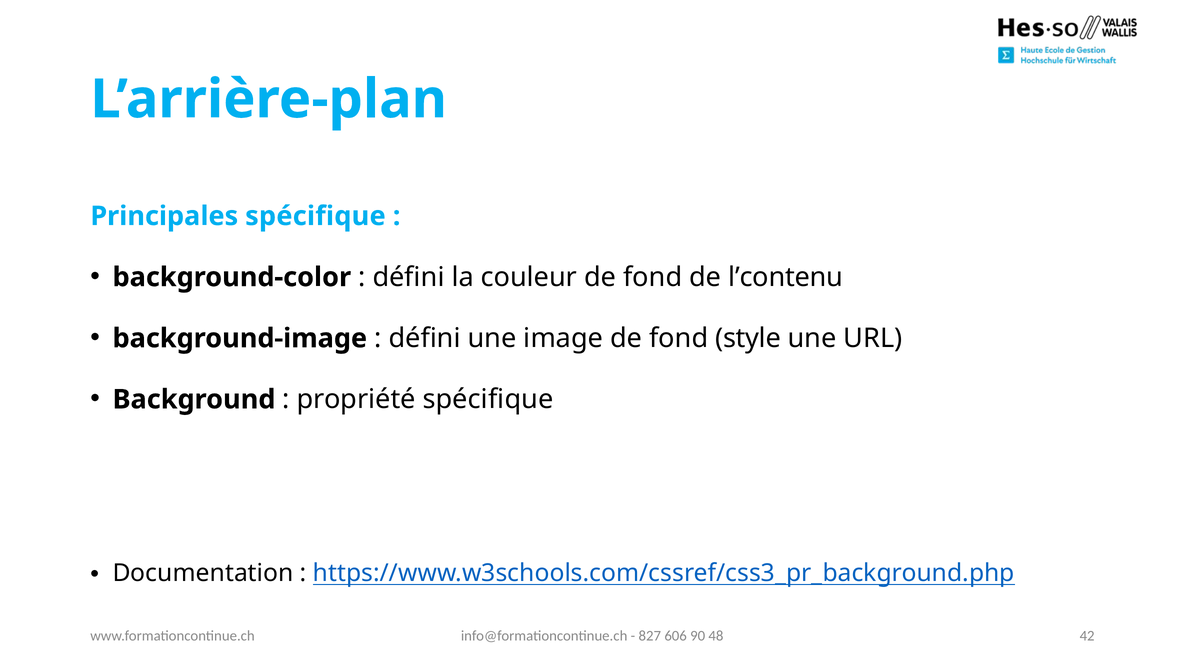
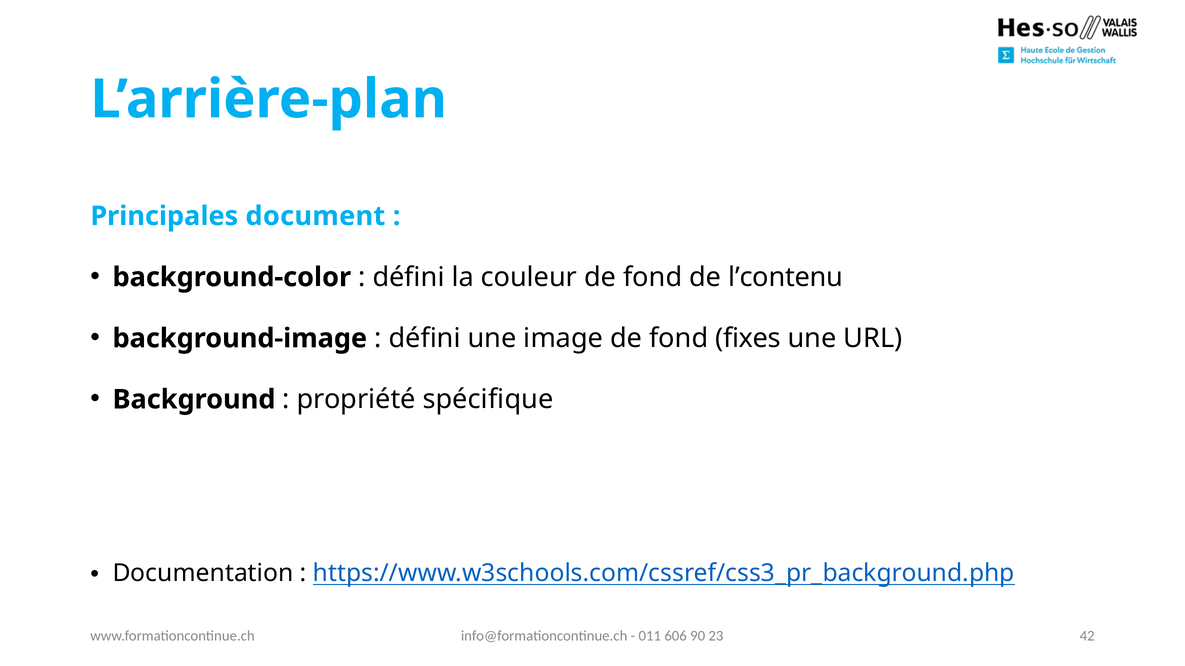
Principales spécifique: spécifique -> document
style: style -> fixes
827: 827 -> 011
48: 48 -> 23
